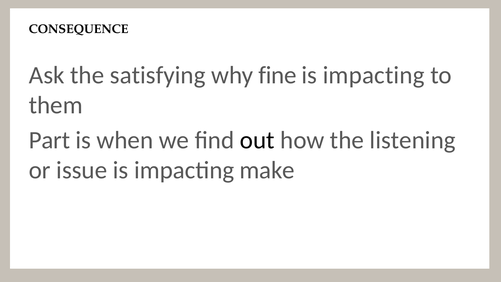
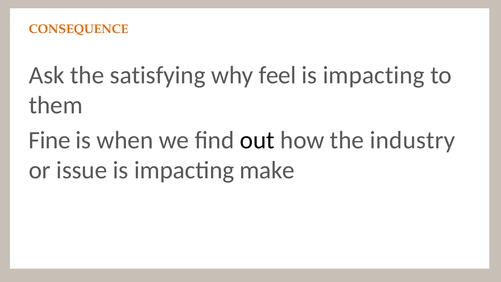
CONSEQUENCE colour: black -> orange
fine: fine -> feel
Part: Part -> Fine
listening: listening -> industry
